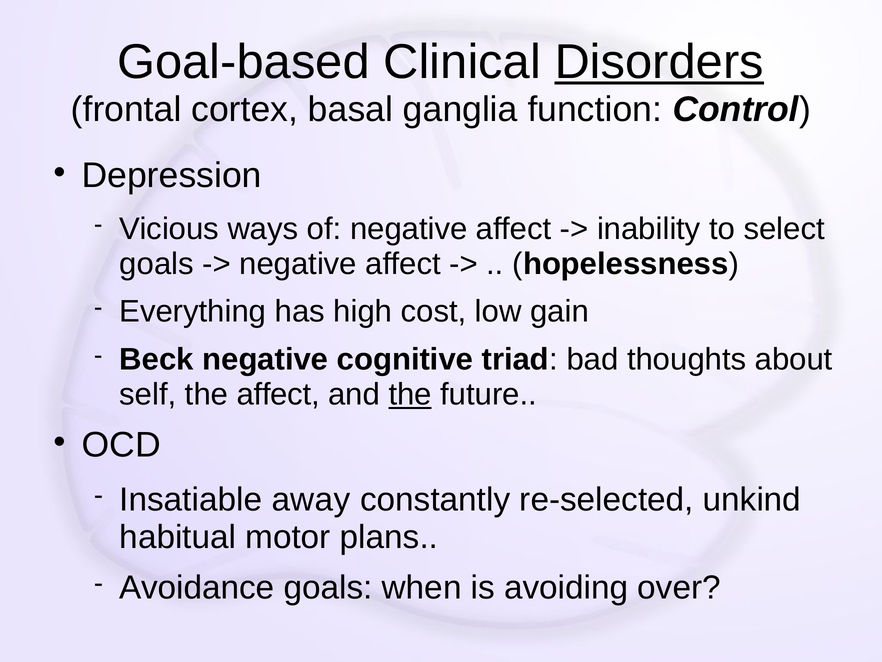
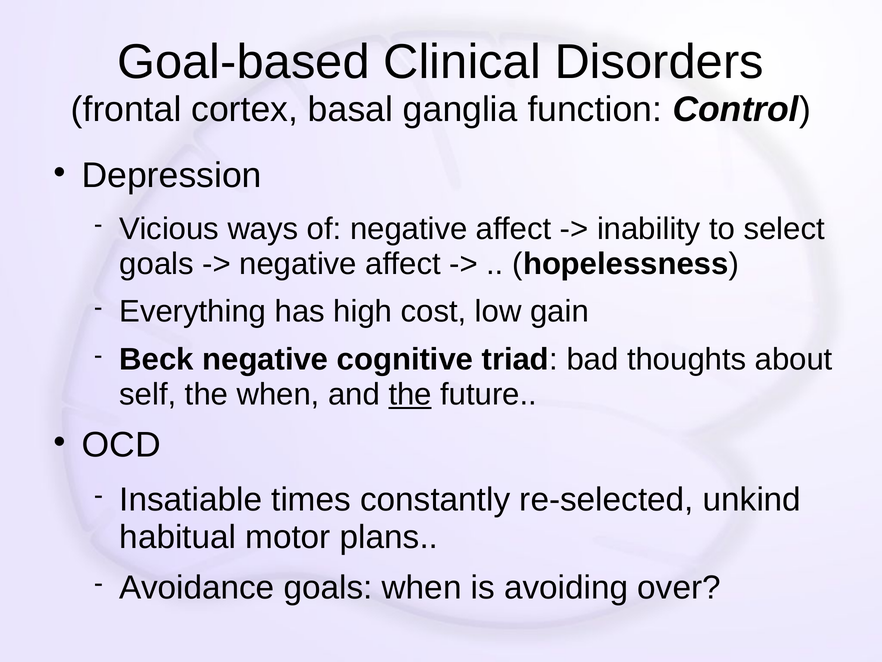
Disorders underline: present -> none
the affect: affect -> when
away: away -> times
